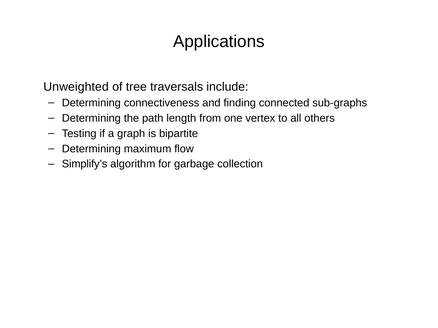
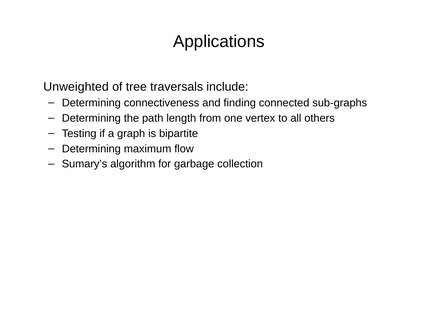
Simplify’s: Simplify’s -> Sumary’s
